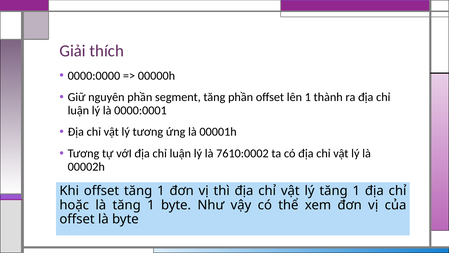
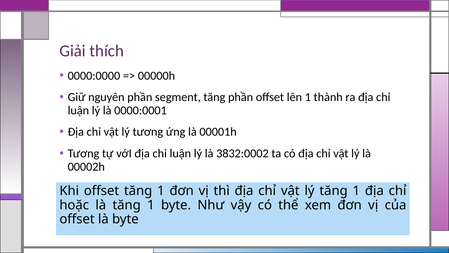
7610:0002: 7610:0002 -> 3832:0002
